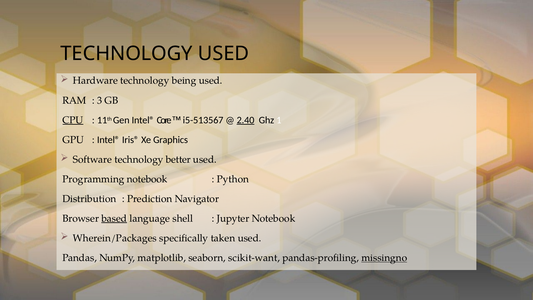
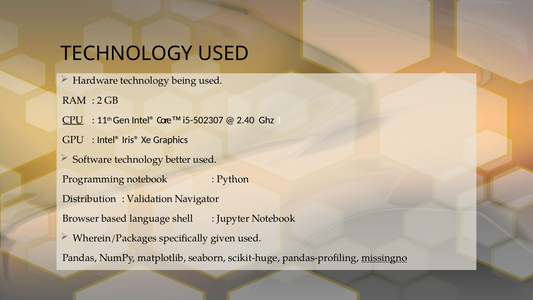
3: 3 -> 2
i5-513567: i5-513567 -> i5-502307
2.40 underline: present -> none
Prediction: Prediction -> Validation
based underline: present -> none
taken: taken -> given
scikit-want: scikit-want -> scikit-huge
